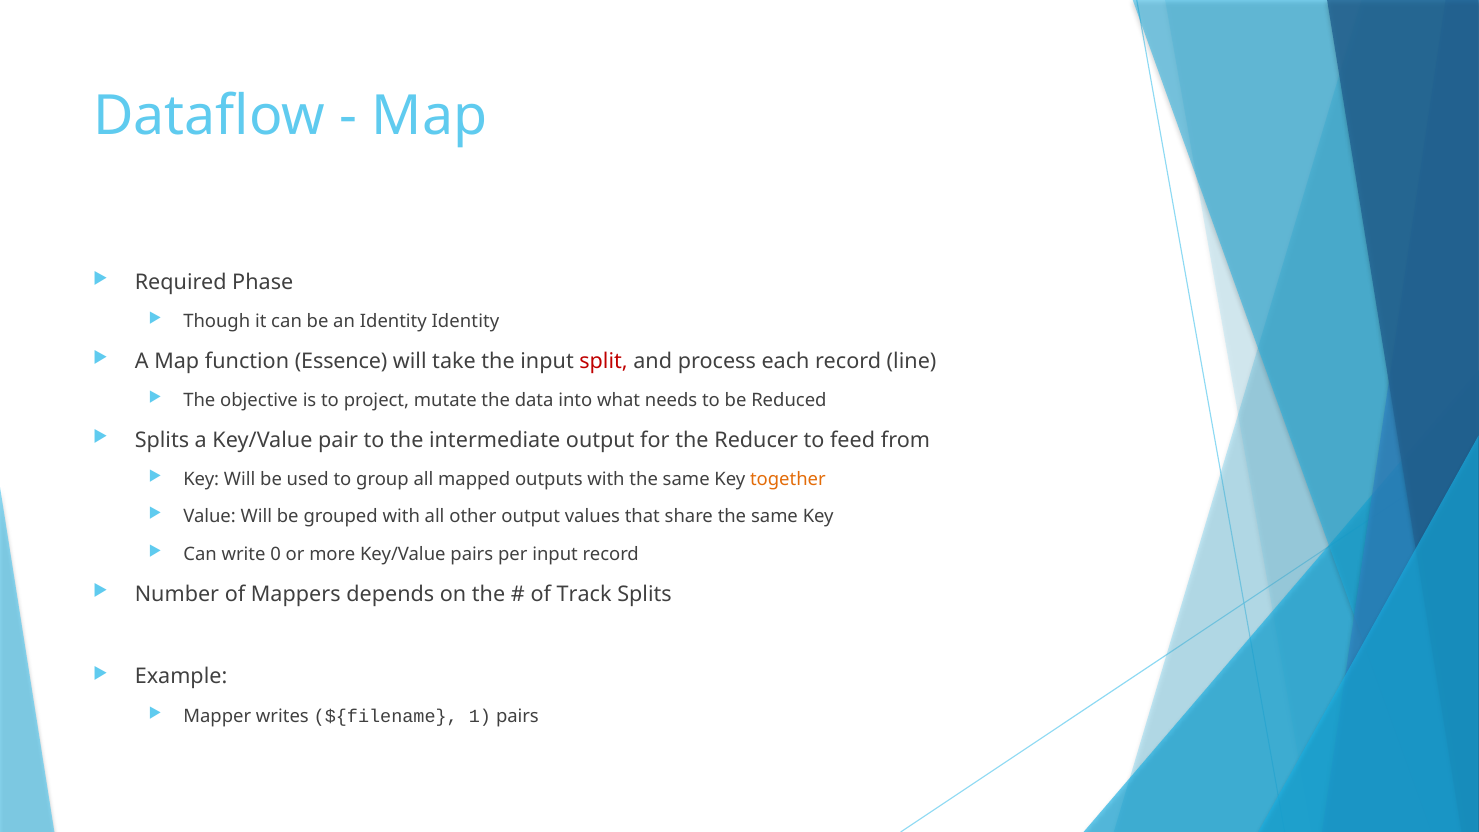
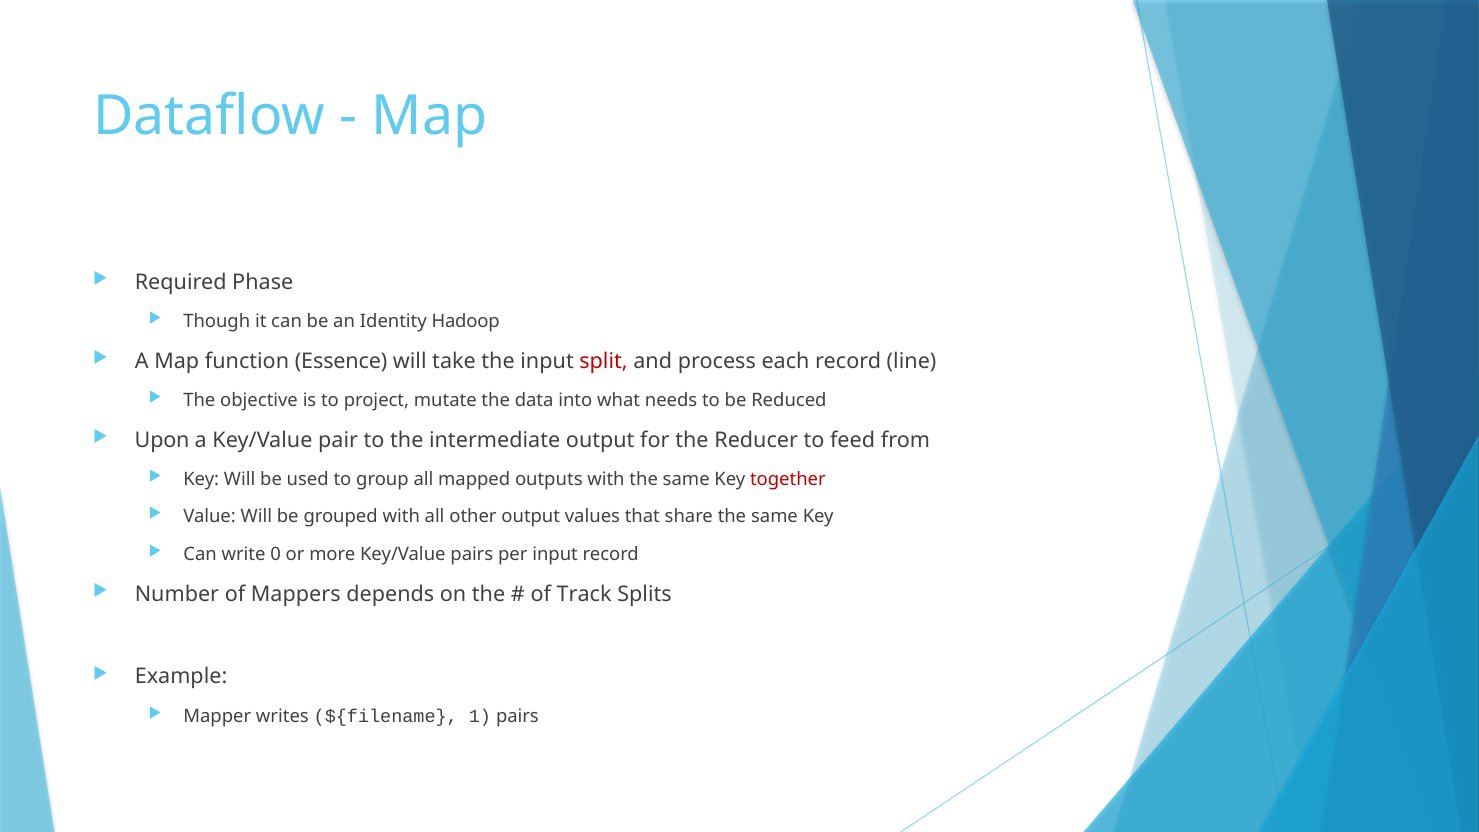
Identity Identity: Identity -> Hadoop
Splits at (162, 440): Splits -> Upon
together colour: orange -> red
